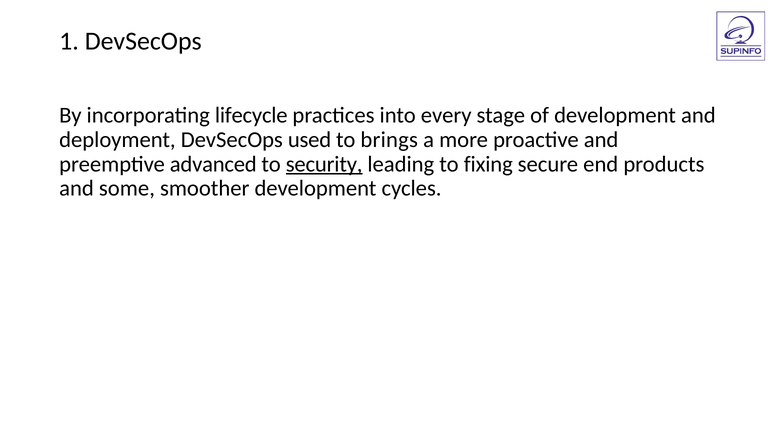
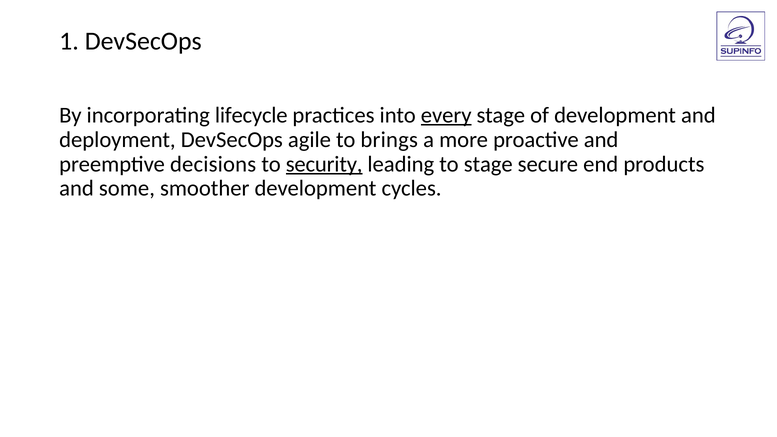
every underline: none -> present
used: used -> agile
advanced: advanced -> decisions
to fixing: fixing -> stage
